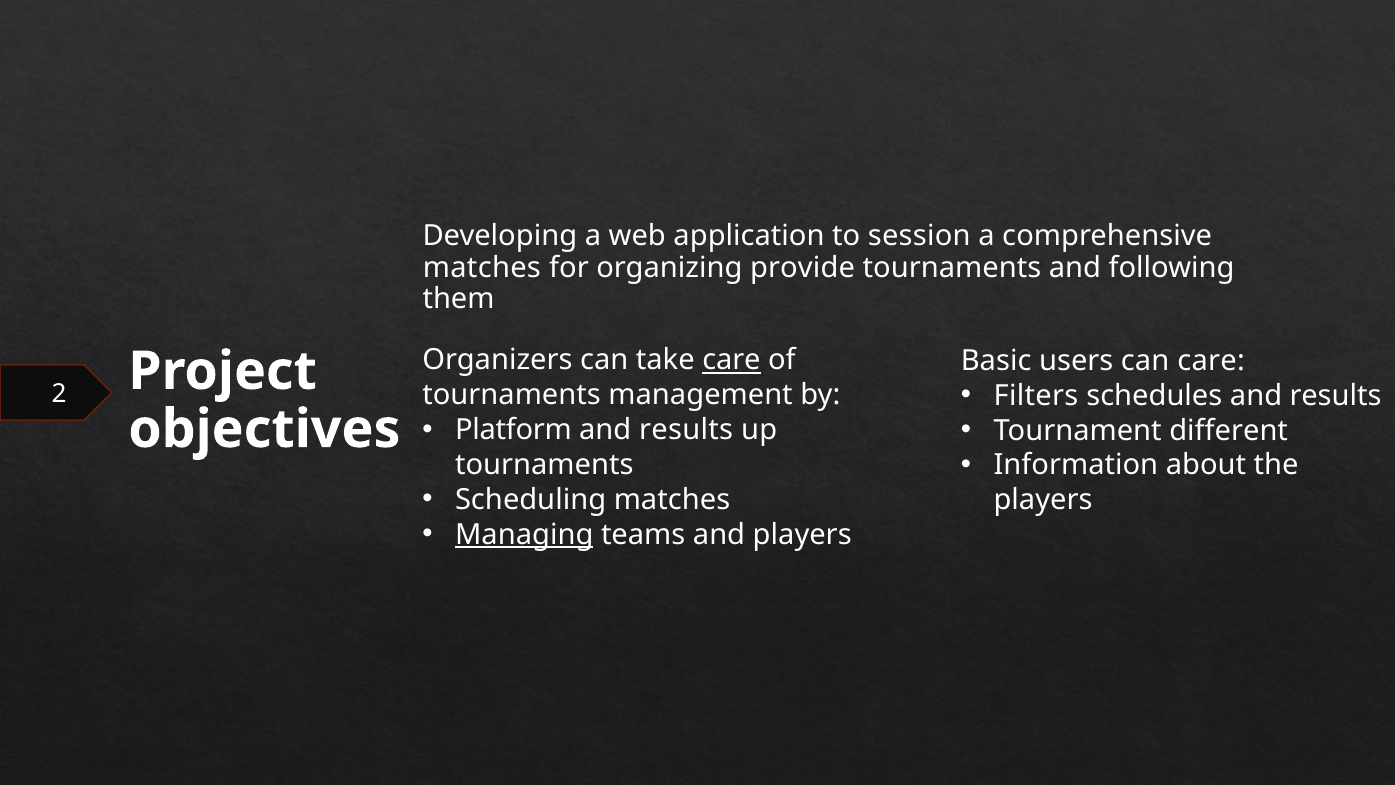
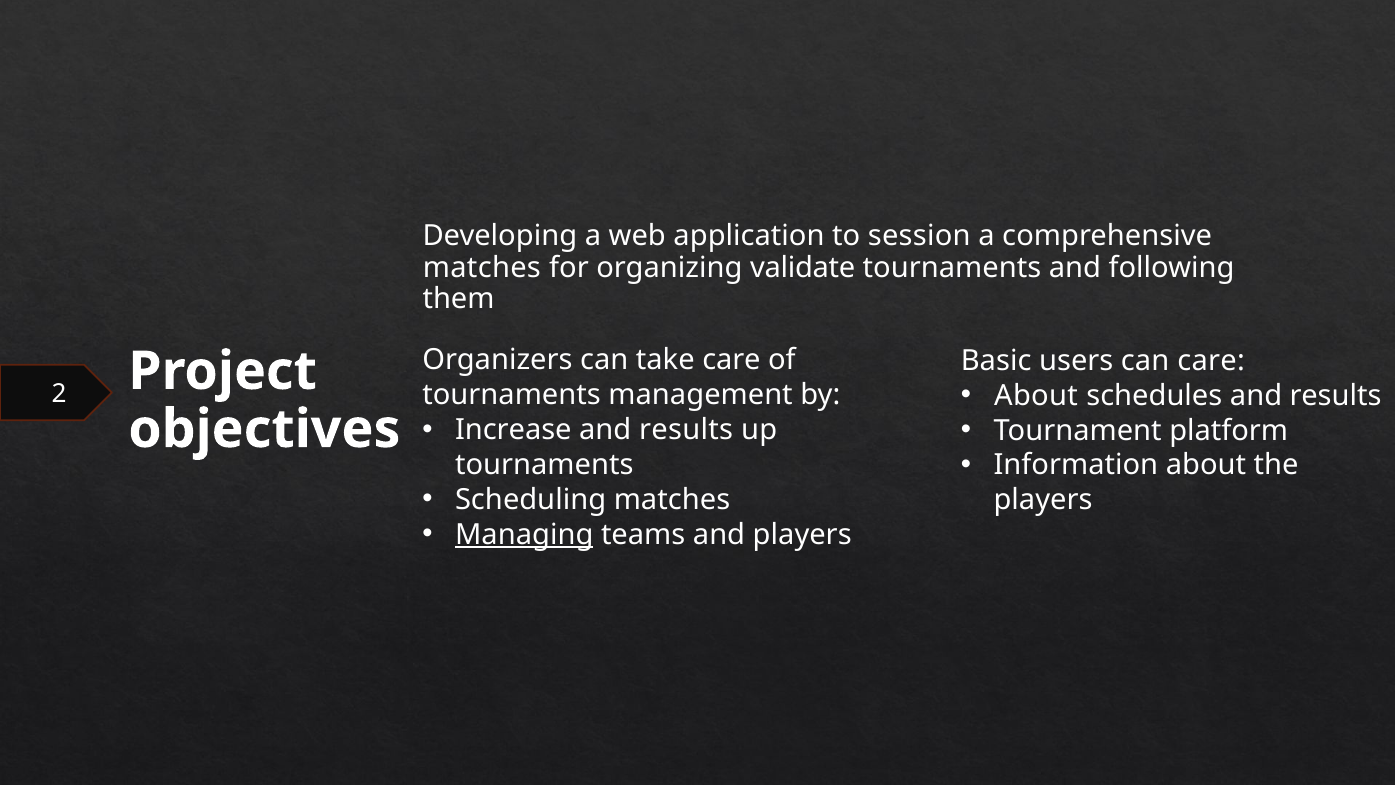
provide: provide -> validate
care at (731, 360) underline: present -> none
Filters at (1036, 395): Filters -> About
Platform: Platform -> Increase
different: different -> platform
